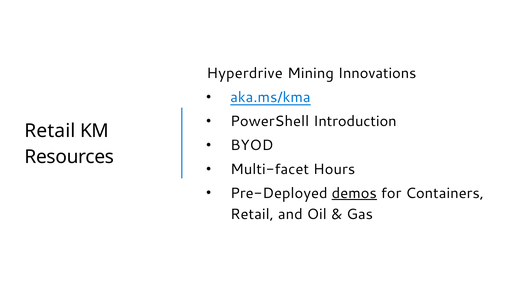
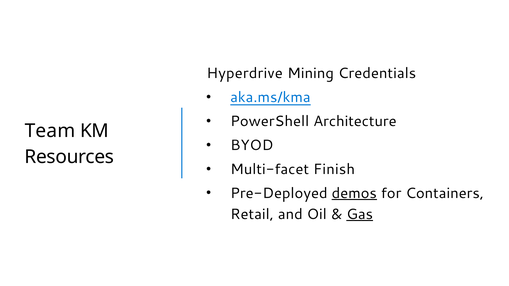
Innovations: Innovations -> Credentials
Introduction: Introduction -> Architecture
Retail at (50, 131): Retail -> Team
Hours: Hours -> Finish
Gas underline: none -> present
